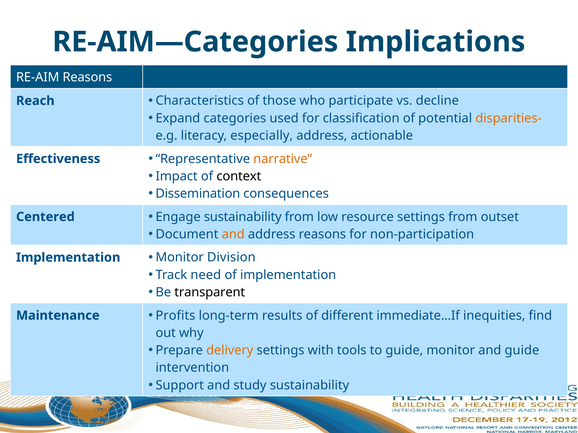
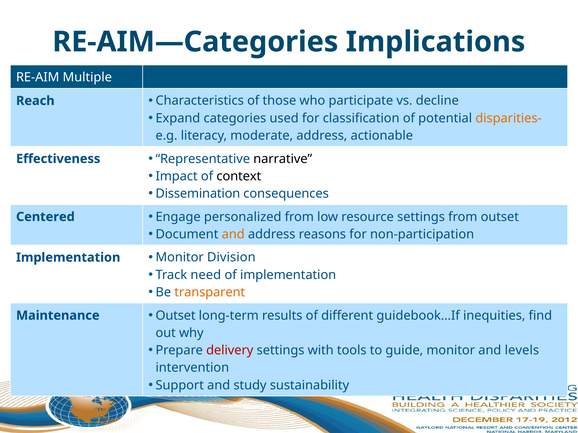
RE-AIM Reasons: Reasons -> Multiple
especially: especially -> moderate
narrative colour: orange -> black
Engage sustainability: sustainability -> personalized
transparent colour: black -> orange
Profits at (175, 316): Profits -> Outset
immediate…If: immediate…If -> guidebook…If
delivery colour: orange -> red
and guide: guide -> levels
